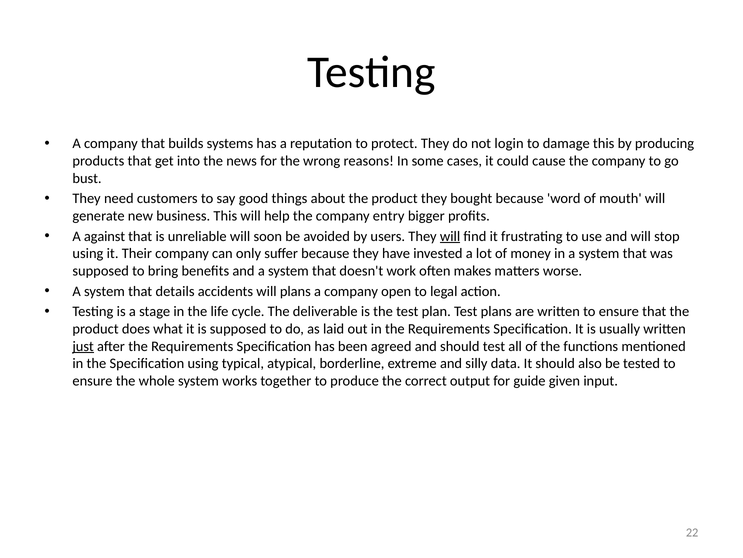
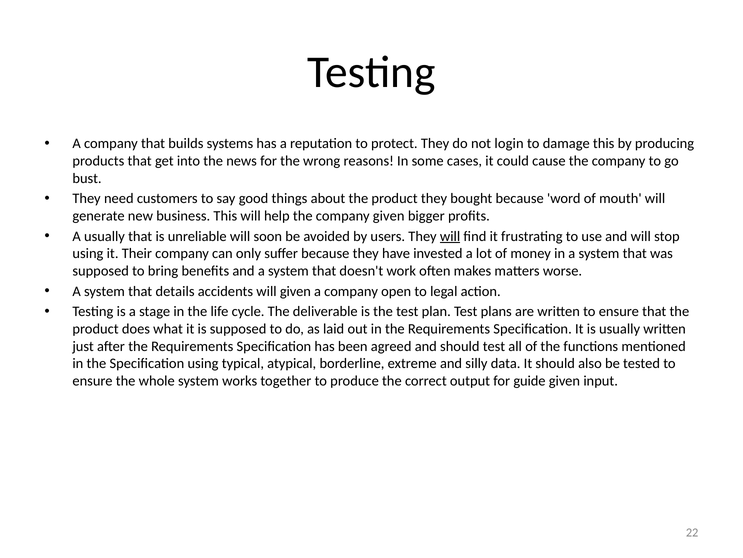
company entry: entry -> given
A against: against -> usually
will plans: plans -> given
just underline: present -> none
